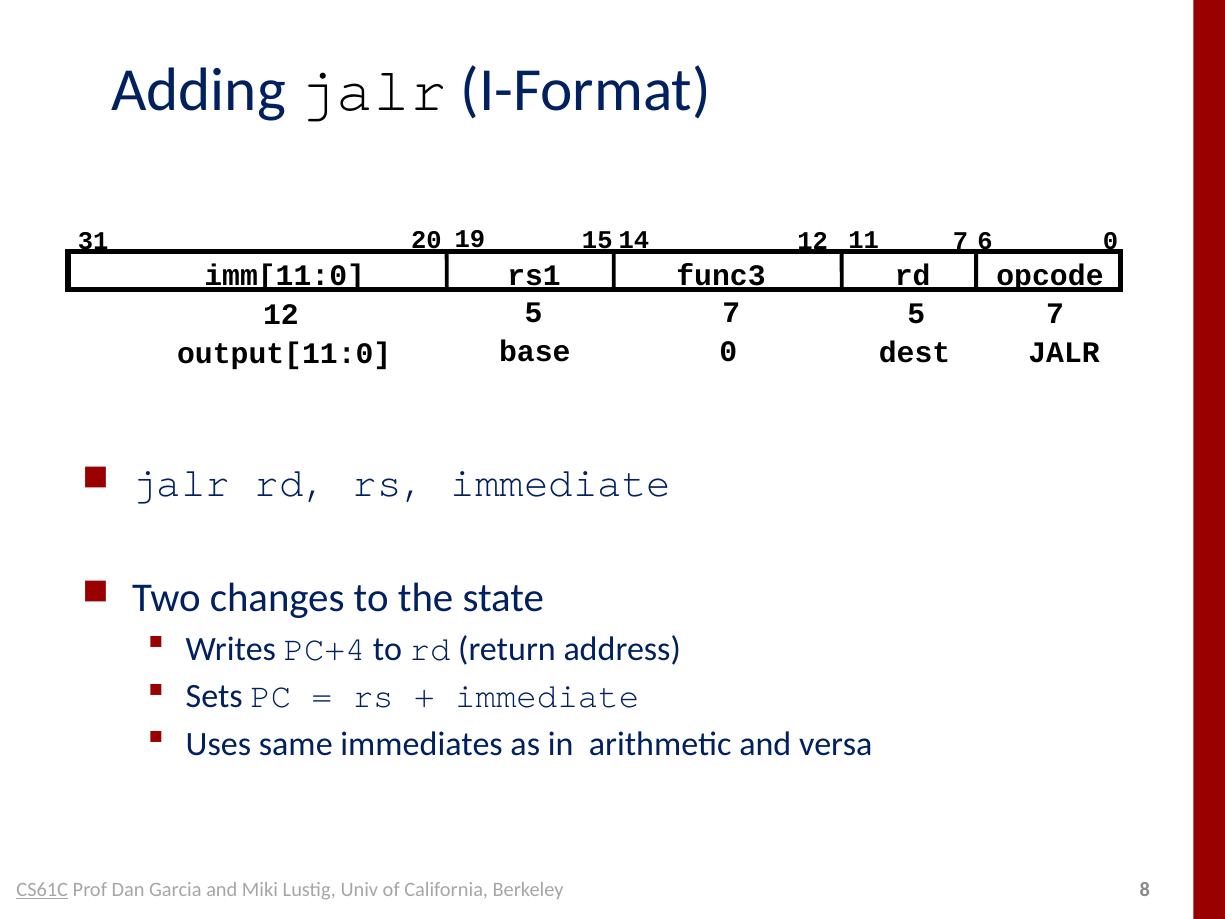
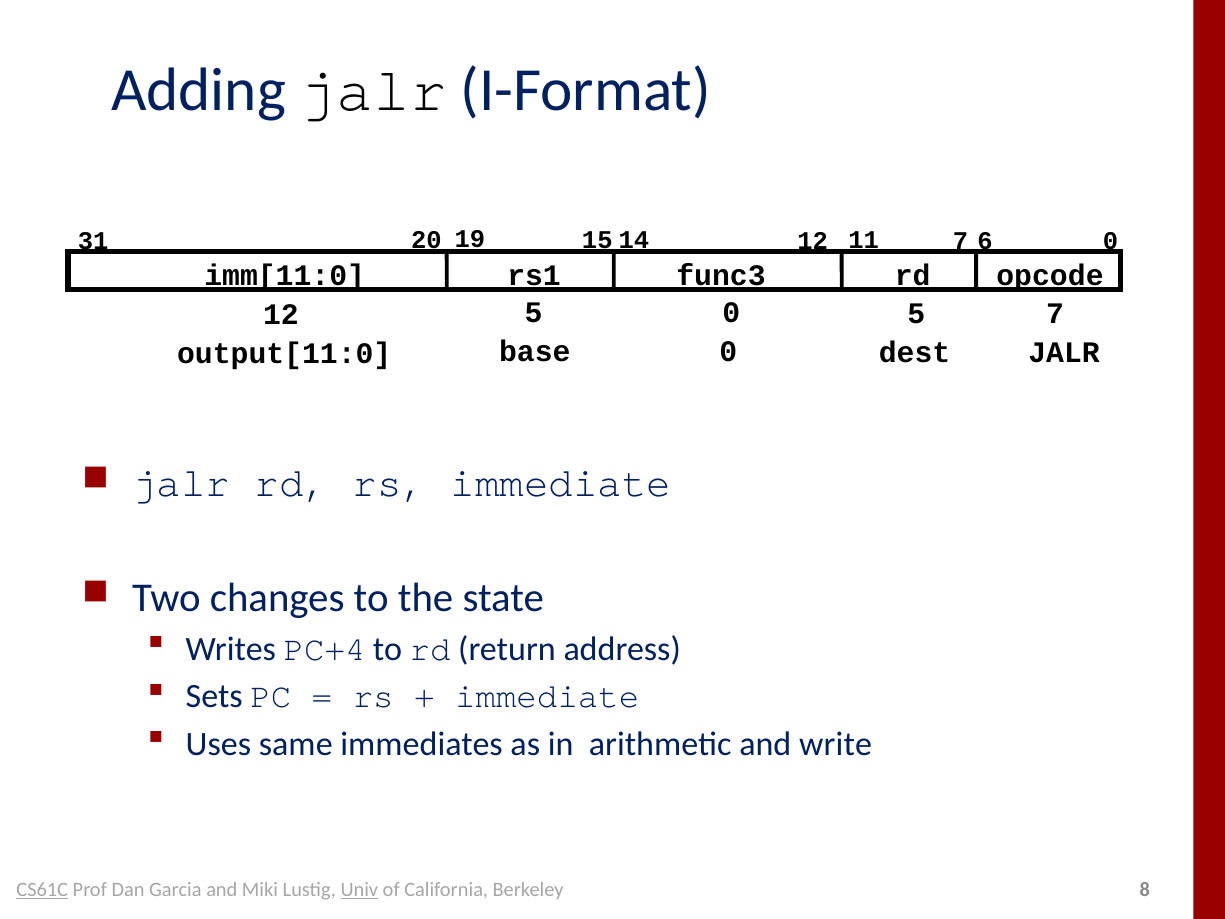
5 7: 7 -> 0
versa: versa -> write
Univ underline: none -> present
